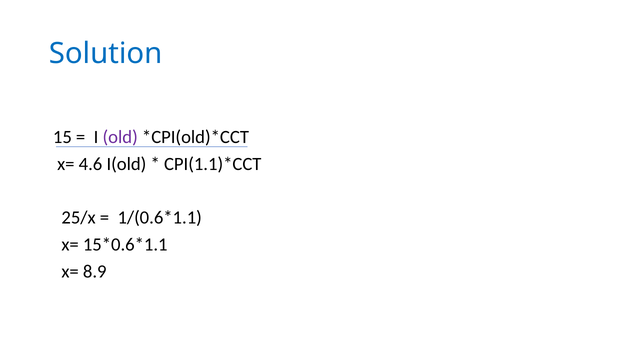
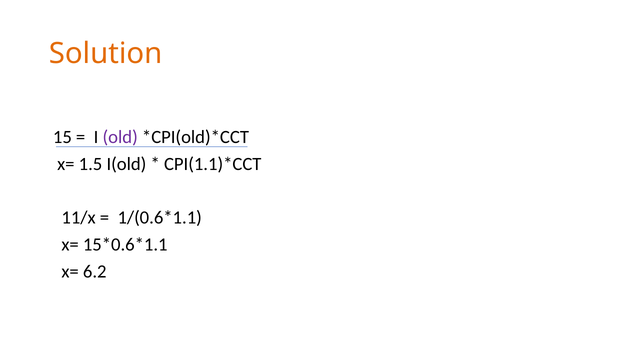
Solution colour: blue -> orange
4.6: 4.6 -> 1.5
25/x: 25/x -> 11/x
8.9: 8.9 -> 6.2
